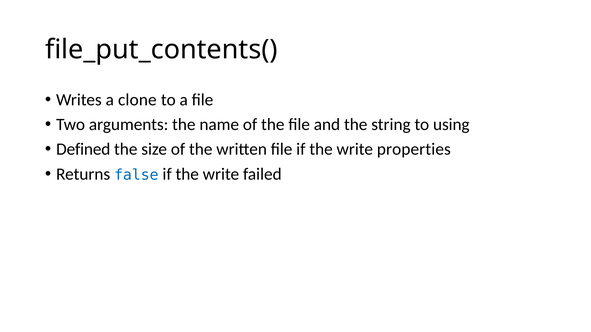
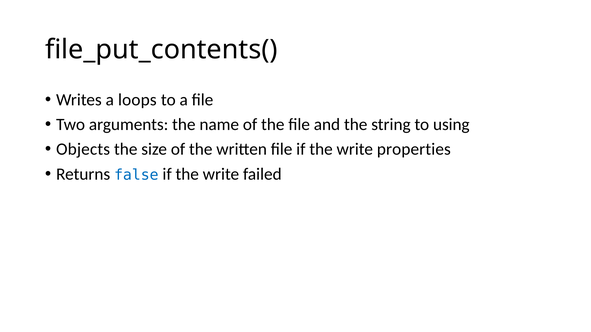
clone: clone -> loops
Defined: Defined -> Objects
